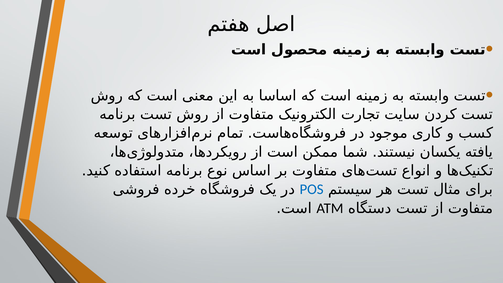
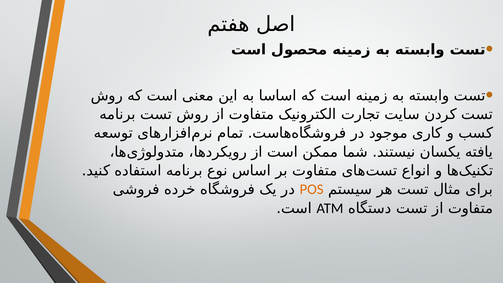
POS colour: blue -> orange
